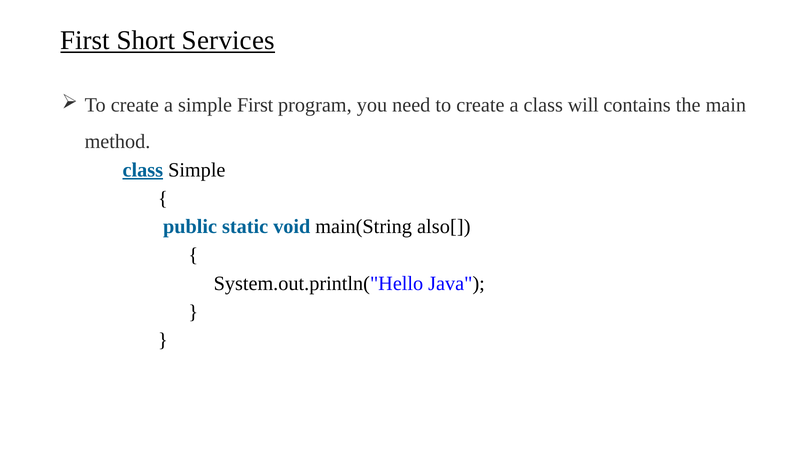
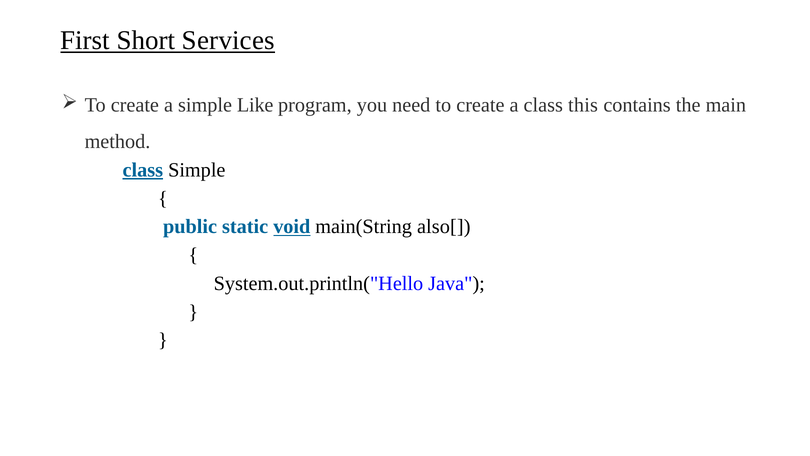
simple First: First -> Like
will: will -> this
void underline: none -> present
